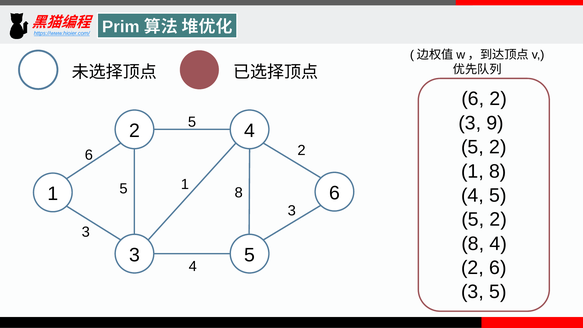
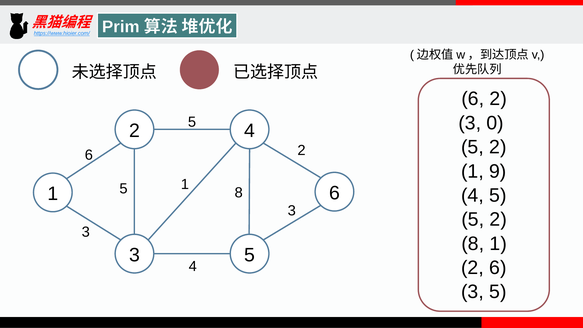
9: 9 -> 0
1 8: 8 -> 9
4 at (498, 244): 4 -> 1
